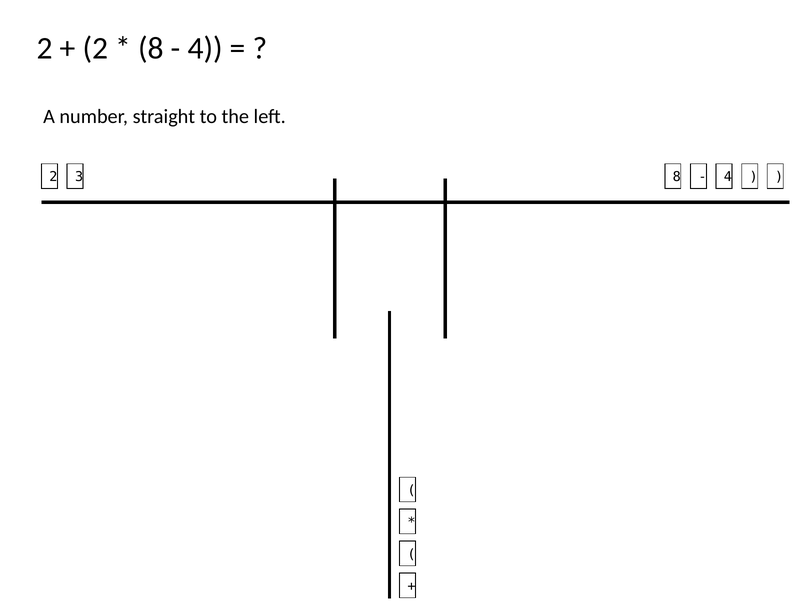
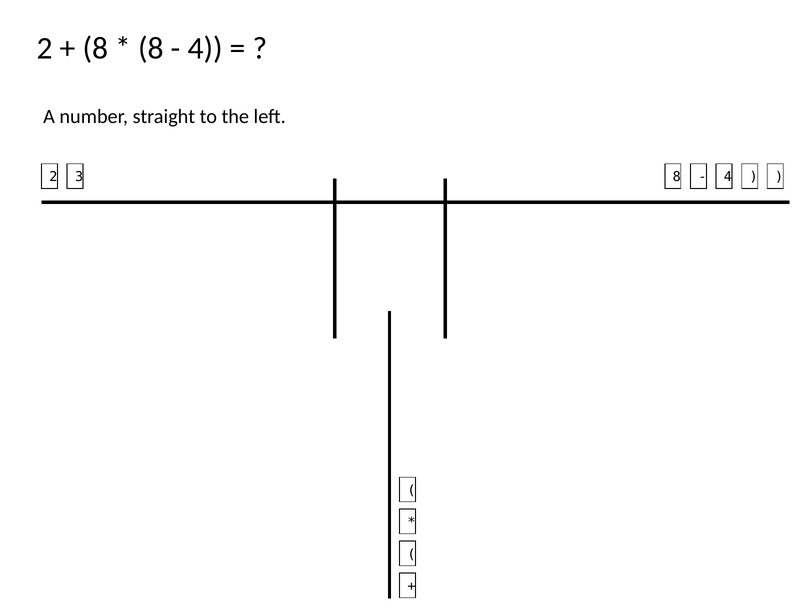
2 at (96, 48): 2 -> 8
